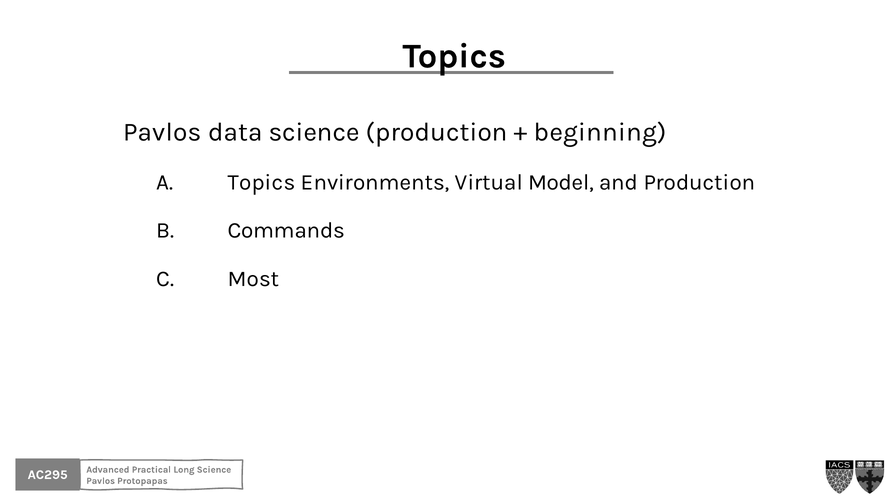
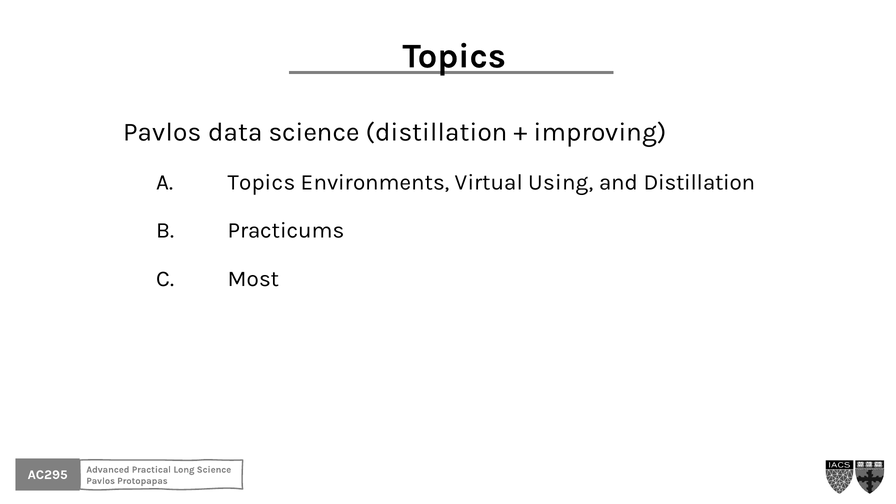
science production: production -> distillation
beginning: beginning -> improving
Model: Model -> Using
and Production: Production -> Distillation
Commands: Commands -> Practicums
